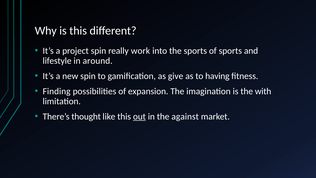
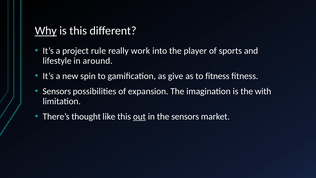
Why underline: none -> present
project spin: spin -> rule
the sports: sports -> player
to having: having -> fitness
Finding at (57, 91): Finding -> Sensors
the against: against -> sensors
